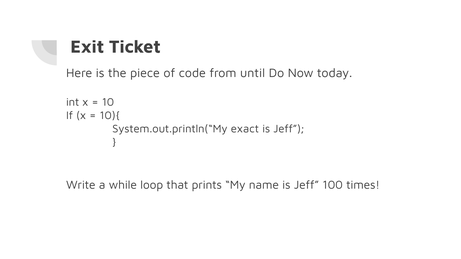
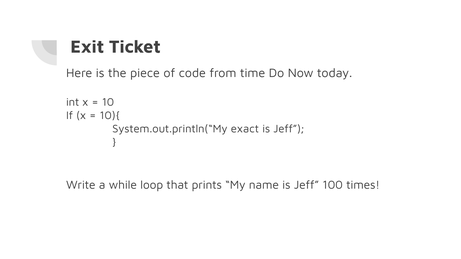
until: until -> time
